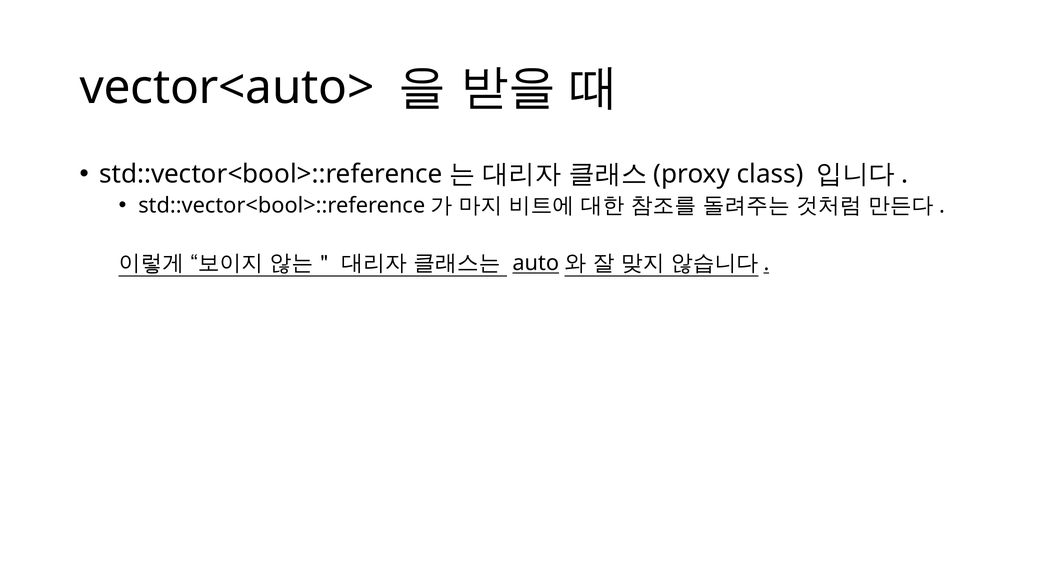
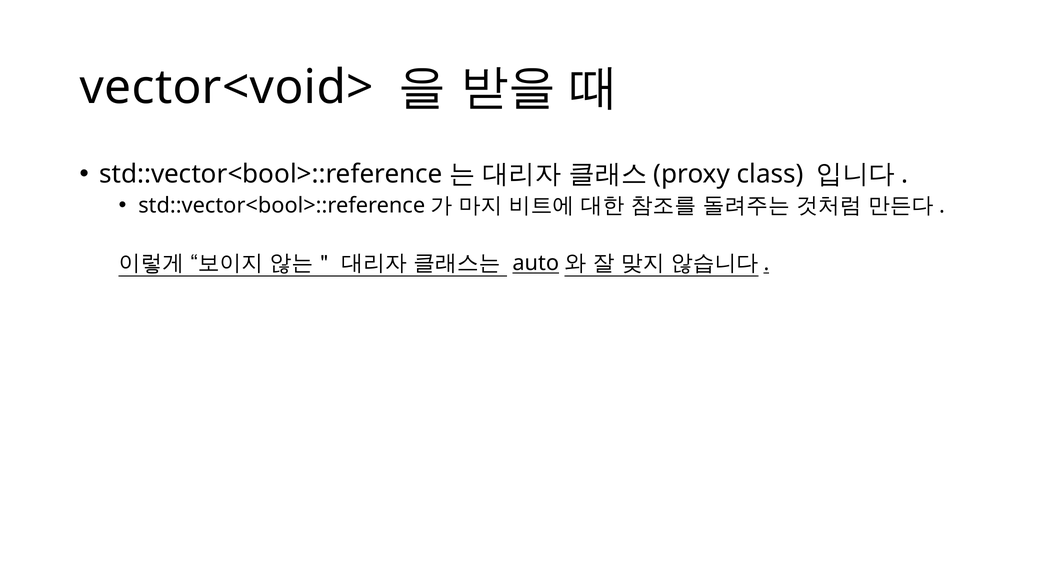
vector<auto>: vector<auto> -> vector<void>
